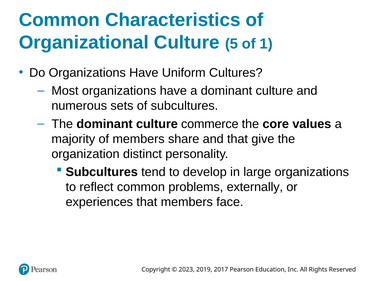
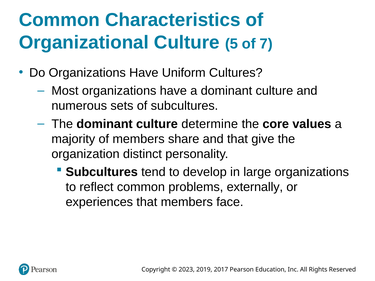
1: 1 -> 7
commerce: commerce -> determine
